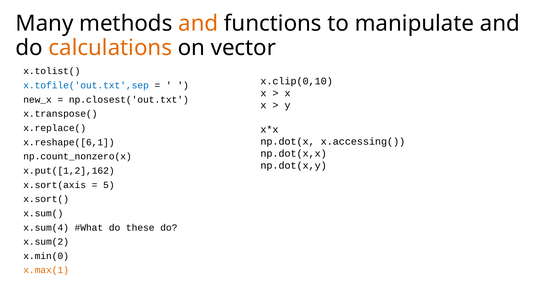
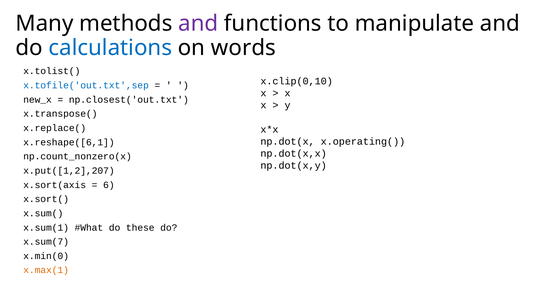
and at (198, 24) colour: orange -> purple
calculations colour: orange -> blue
vector: vector -> words
x.accessing(: x.accessing( -> x.operating(
x.put([1,2],162: x.put([1,2],162 -> x.put([1,2],207
5: 5 -> 6
x.sum(4: x.sum(4 -> x.sum(1
x.sum(2: x.sum(2 -> x.sum(7
